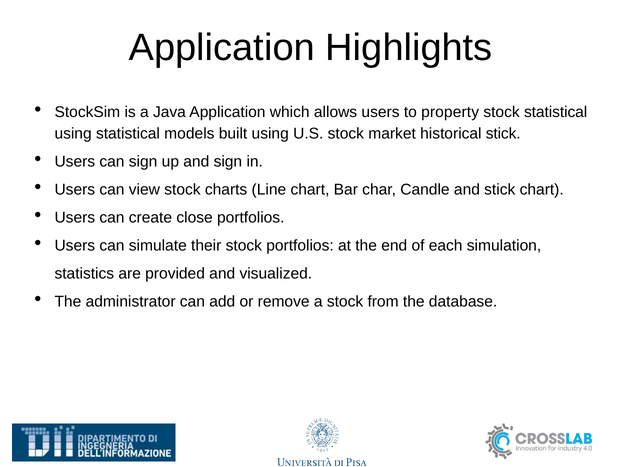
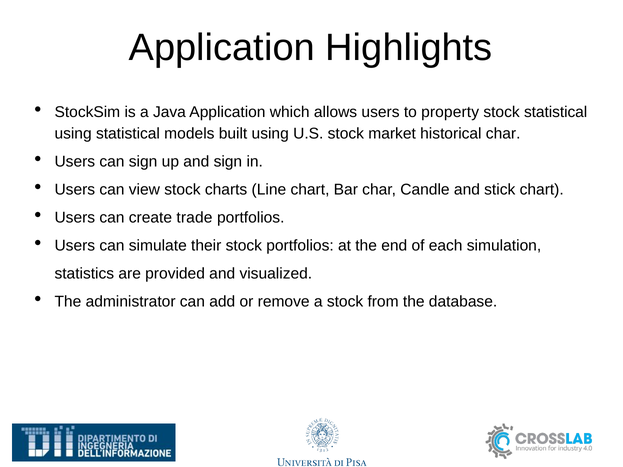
historical stick: stick -> char
close: close -> trade
